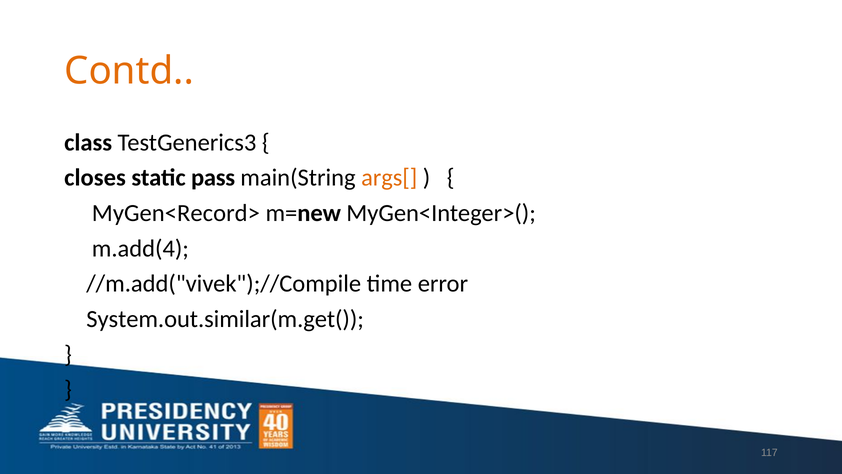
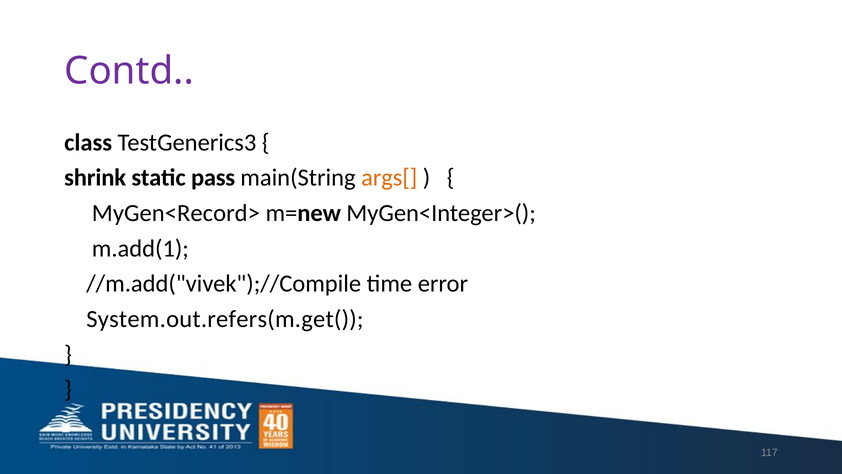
Contd colour: orange -> purple
closes: closes -> shrink
m.add(4: m.add(4 -> m.add(1
System.out.similar(m.get(: System.out.similar(m.get( -> System.out.refers(m.get(
